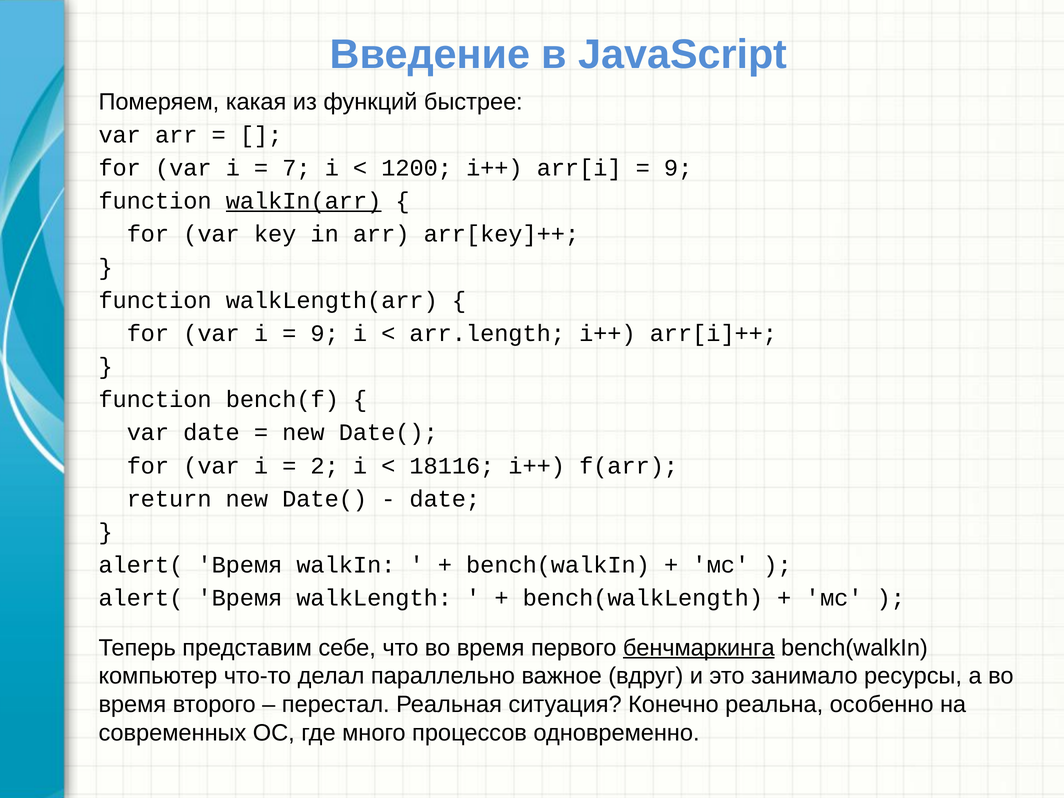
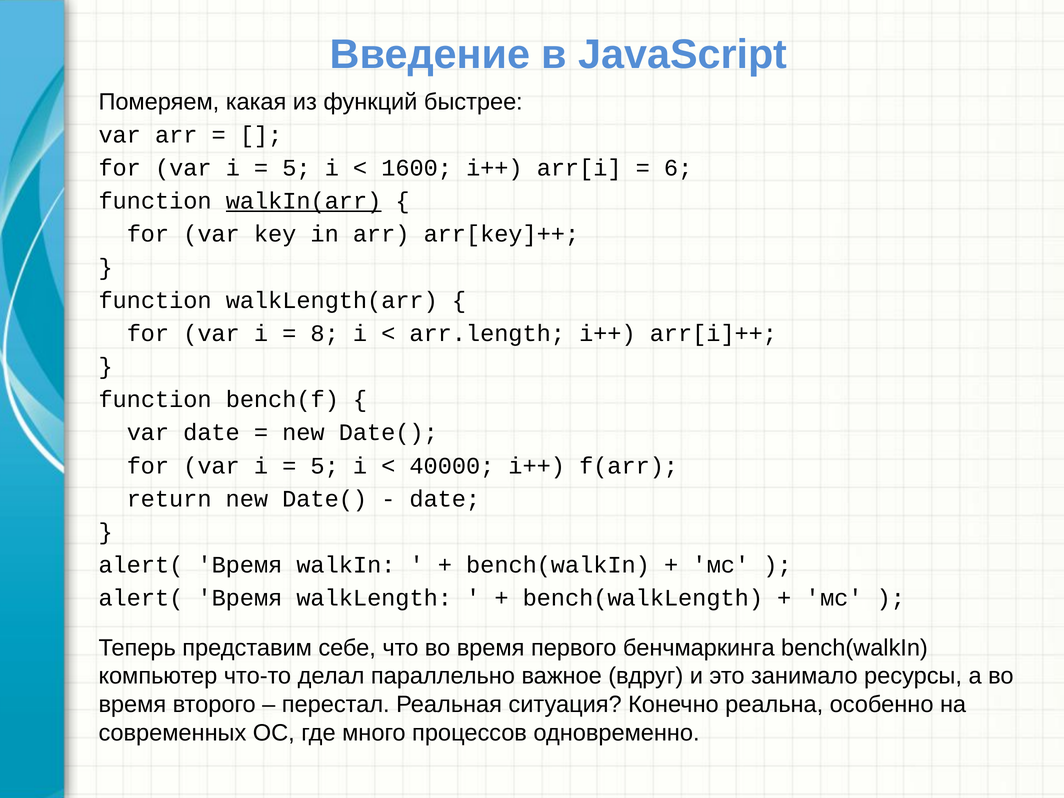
7 at (296, 168): 7 -> 5
1200: 1200 -> 1600
9 at (678, 168): 9 -> 6
9 at (325, 333): 9 -> 8
2 at (325, 466): 2 -> 5
18116: 18116 -> 40000
бенчмаркинга underline: present -> none
